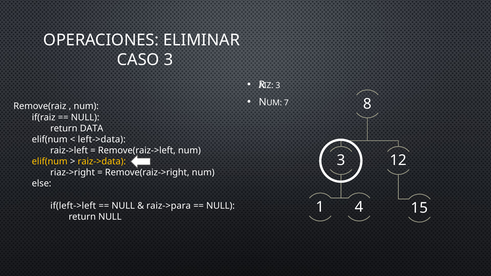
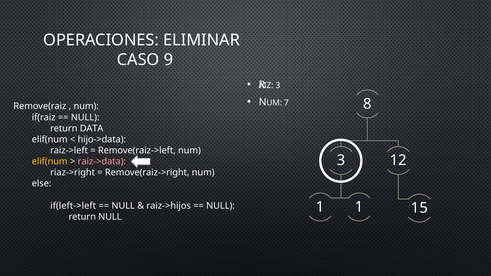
CASO 3: 3 -> 9
left->data: left->data -> hijo->data
raiz->data colour: yellow -> pink
1 4: 4 -> 1
raiz->para: raiz->para -> raiz->hijos
